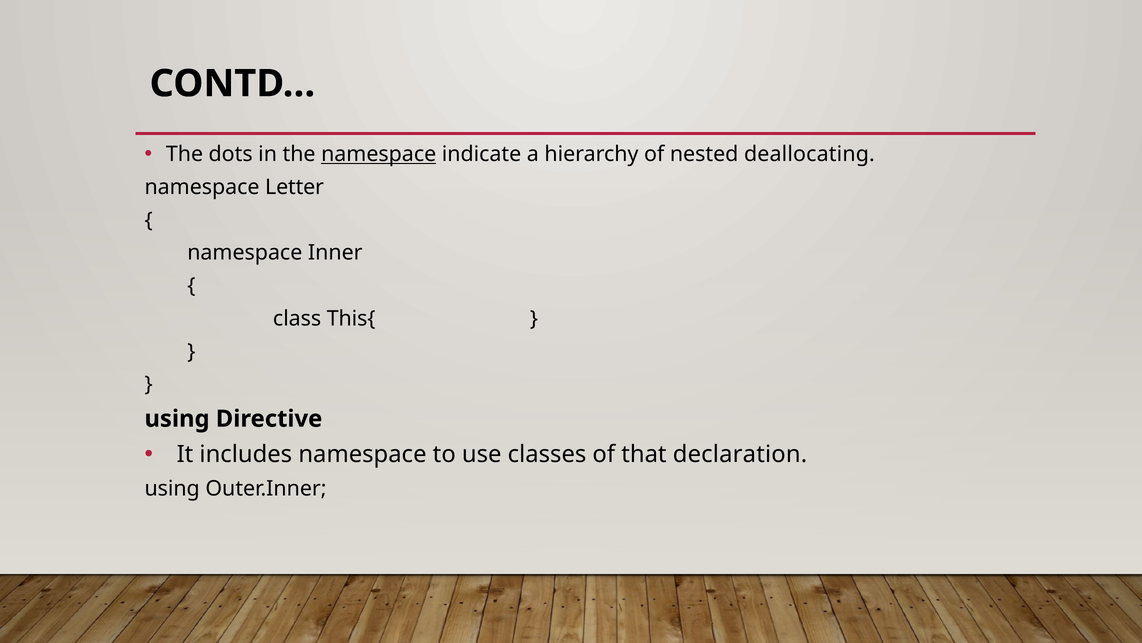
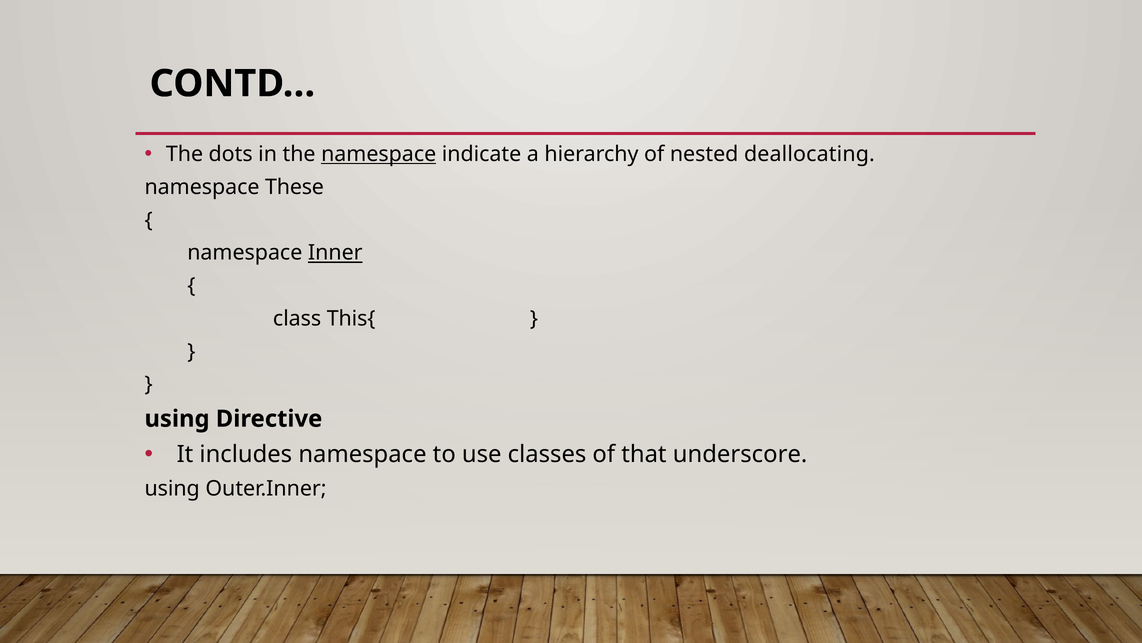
Letter: Letter -> These
Inner underline: none -> present
declaration: declaration -> underscore
